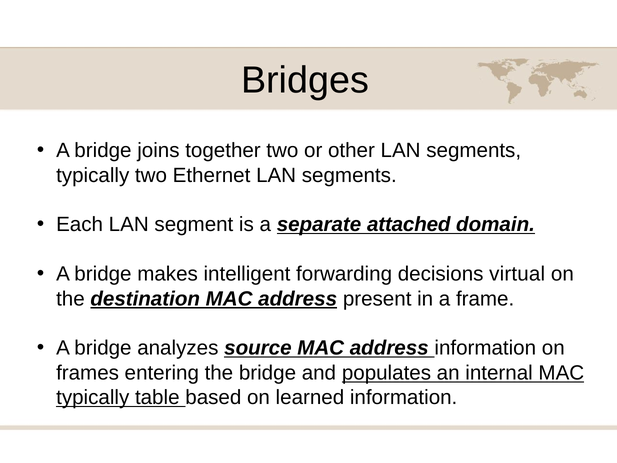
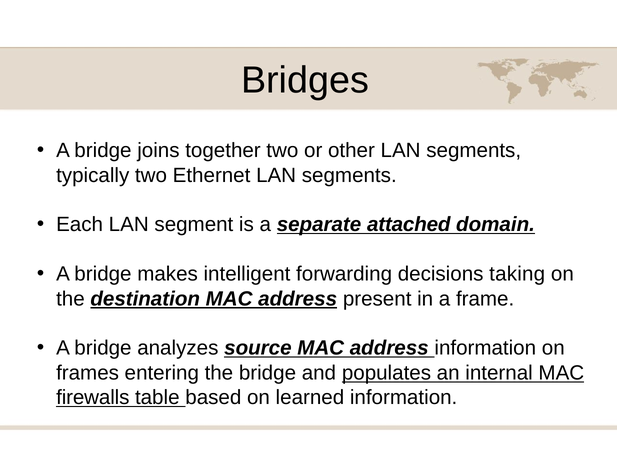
virtual: virtual -> taking
typically at (93, 397): typically -> firewalls
